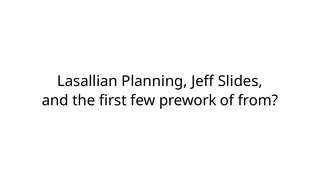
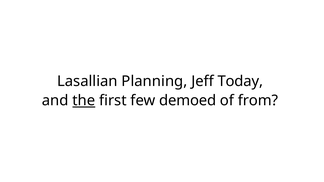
Slides: Slides -> Today
the underline: none -> present
prework: prework -> demoed
